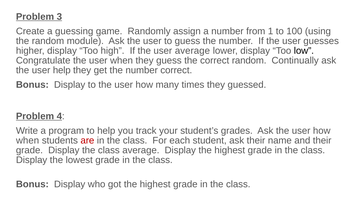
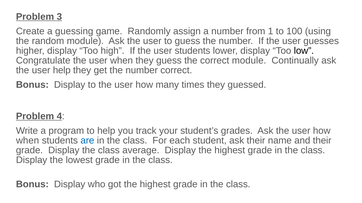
user average: average -> students
correct random: random -> module
are colour: red -> blue
